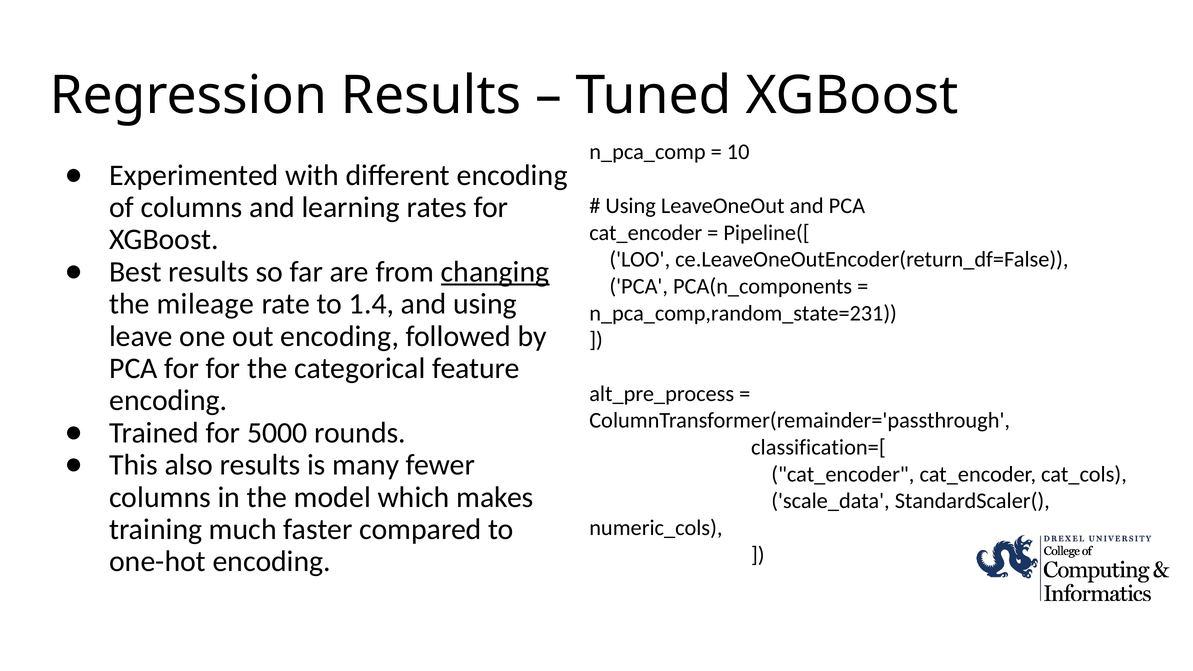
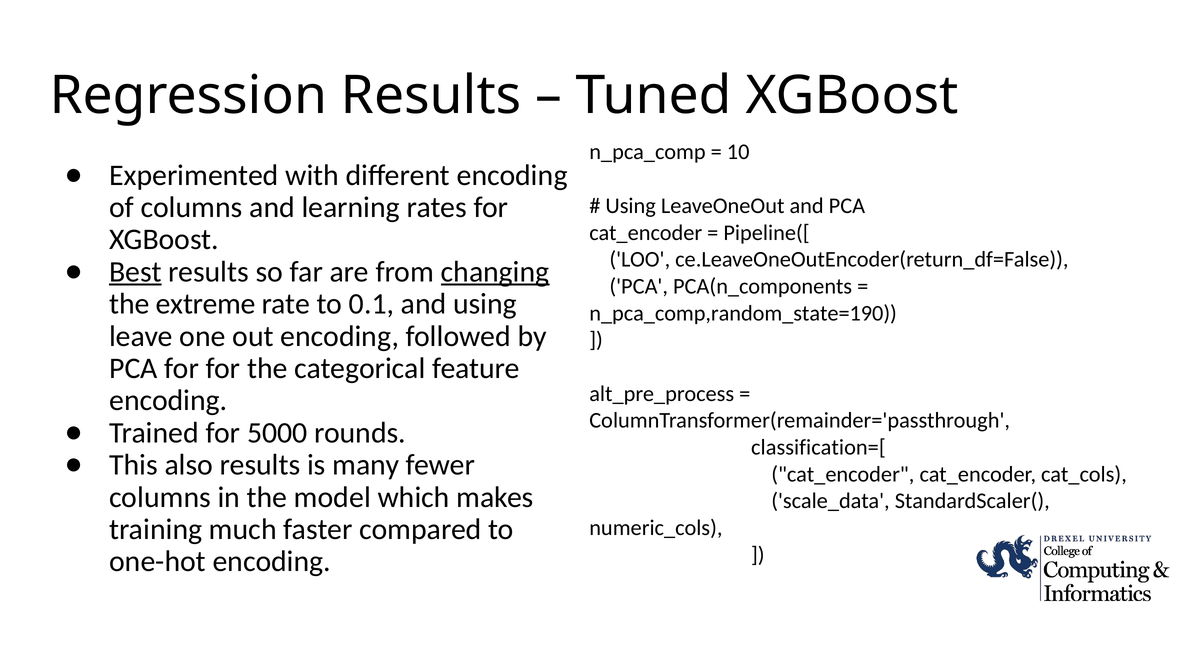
Best underline: none -> present
mileage: mileage -> extreme
1.4: 1.4 -> 0.1
n_pca_comp,random_state=231: n_pca_comp,random_state=231 -> n_pca_comp,random_state=190
